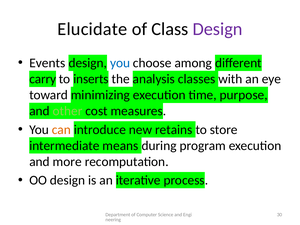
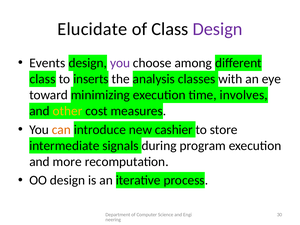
you at (120, 63) colour: blue -> purple
carry at (43, 79): carry -> class
purpose: purpose -> involves
other colour: light green -> yellow
retains: retains -> cashier
means: means -> signals
